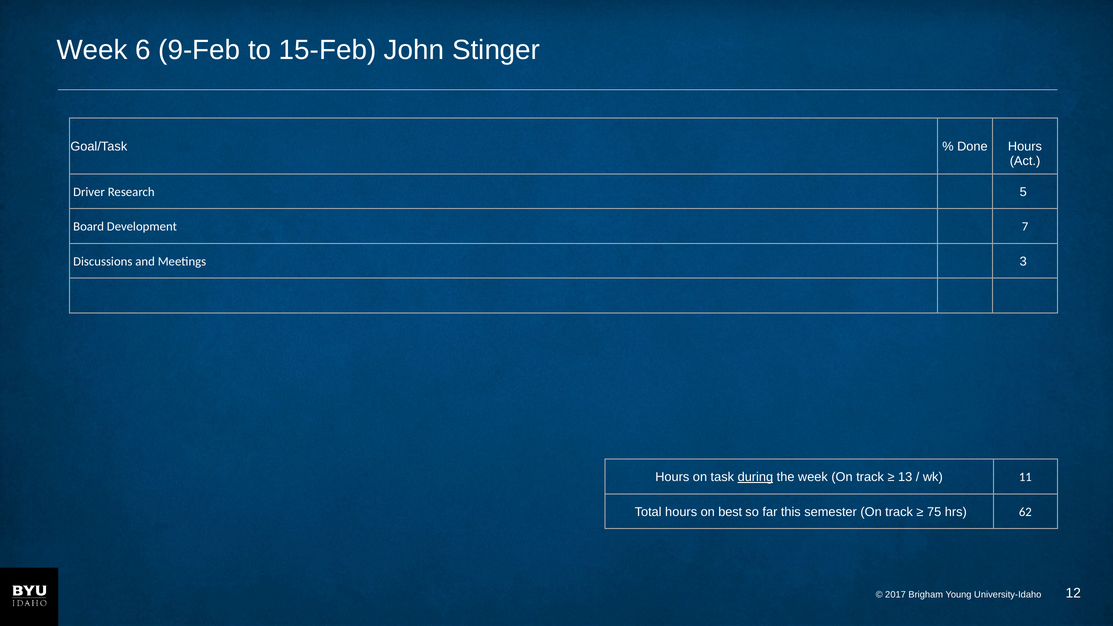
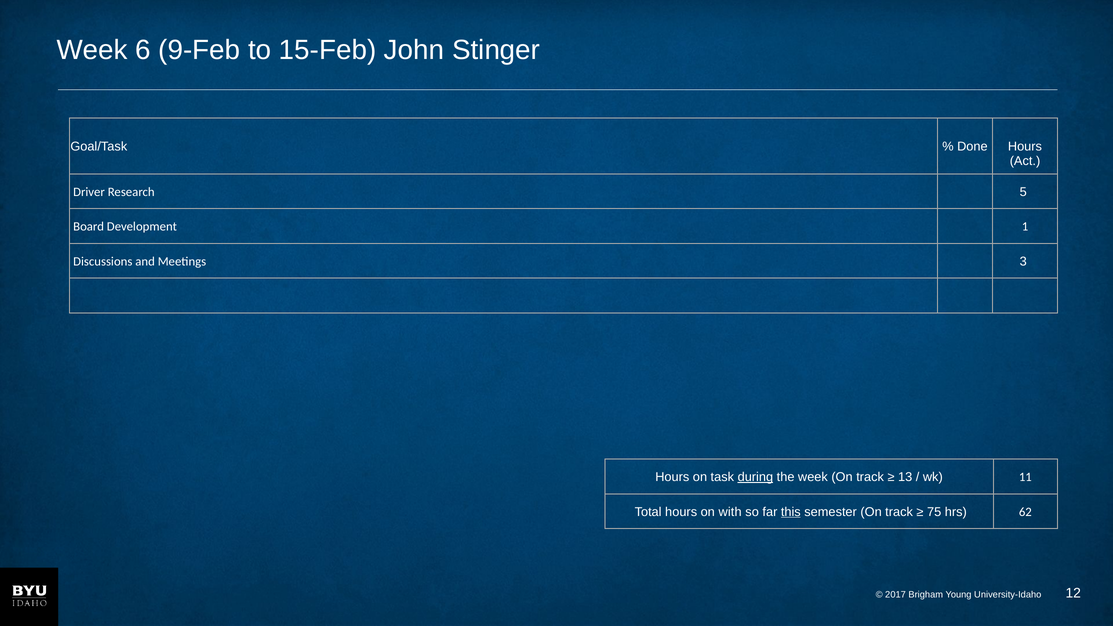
7: 7 -> 1
best: best -> with
this underline: none -> present
